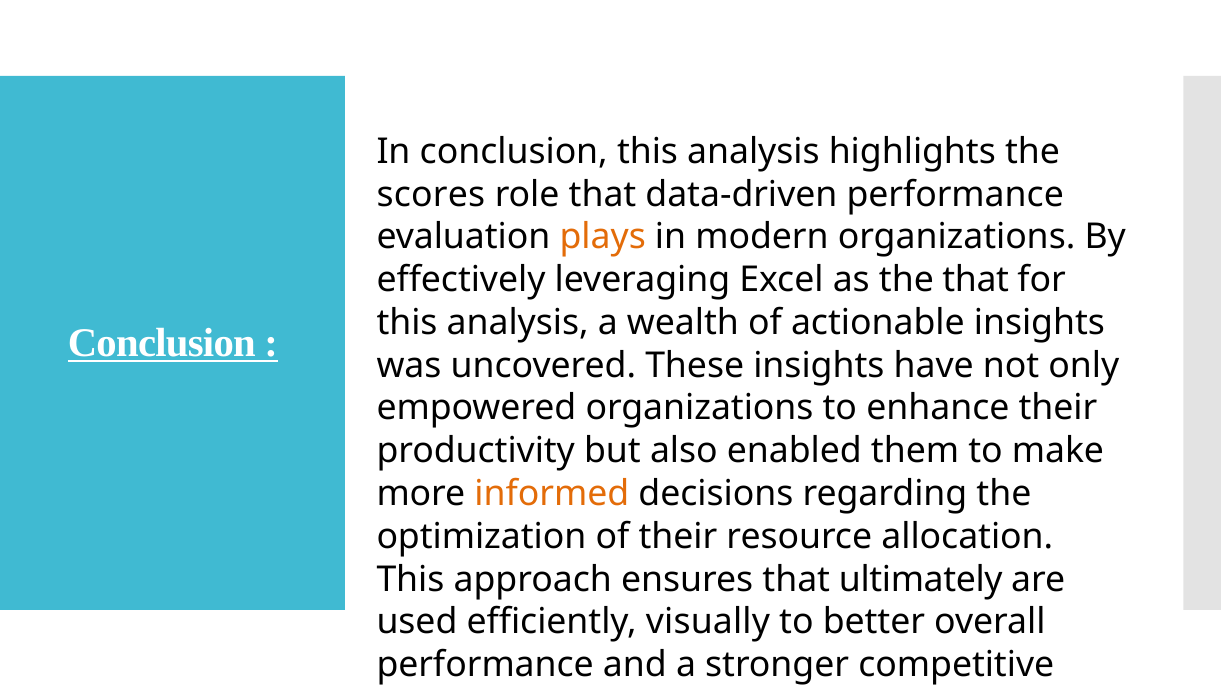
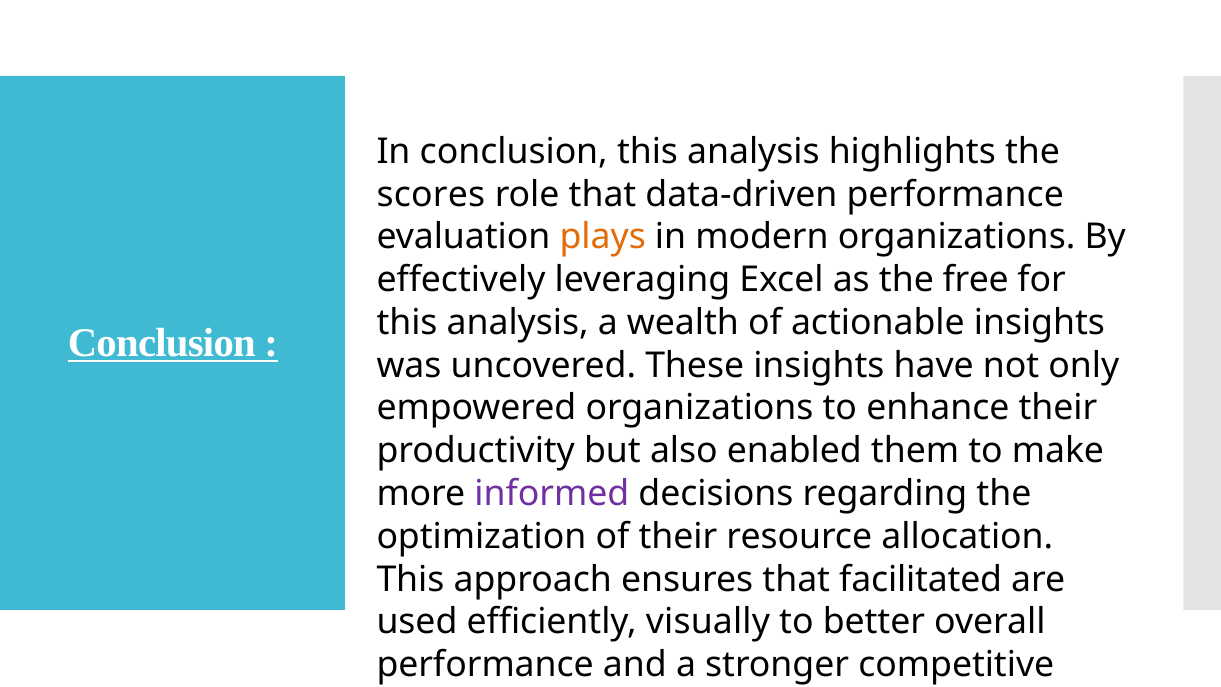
the that: that -> free
informed colour: orange -> purple
ultimately: ultimately -> facilitated
